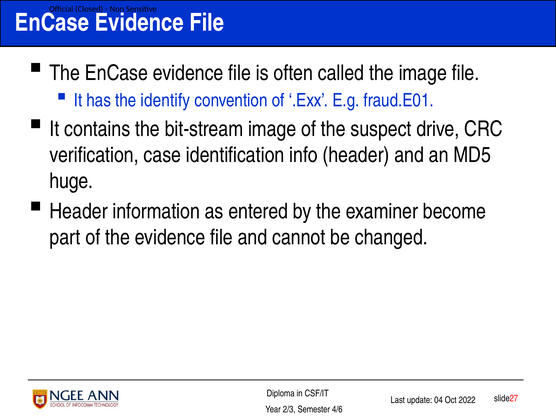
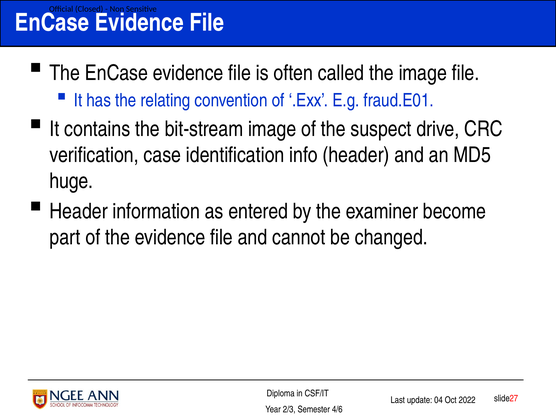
identify: identify -> relating
